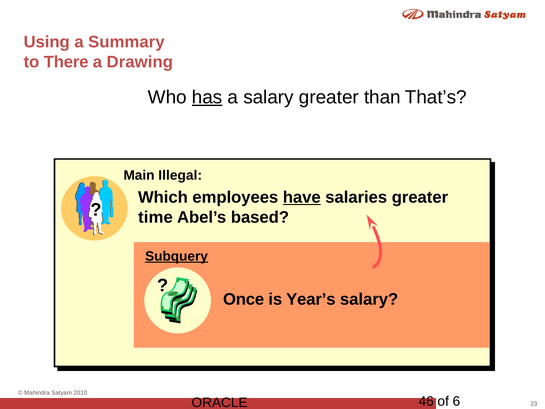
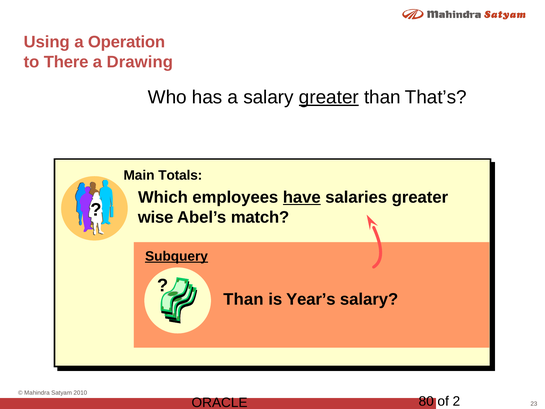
Summary: Summary -> Operation
has underline: present -> none
greater at (329, 97) underline: none -> present
Illegal: Illegal -> Totals
time: time -> wise
based: based -> match
Once at (244, 299): Once -> Than
46: 46 -> 80
6: 6 -> 2
